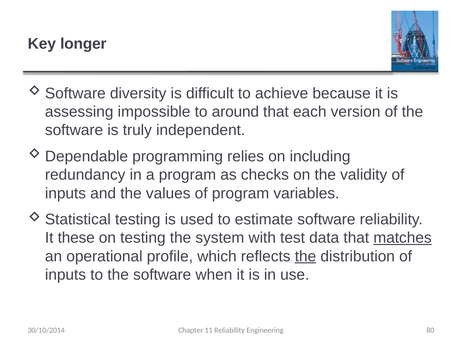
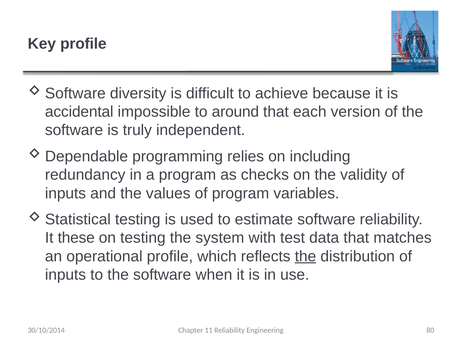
Key longer: longer -> profile
assessing: assessing -> accidental
matches underline: present -> none
